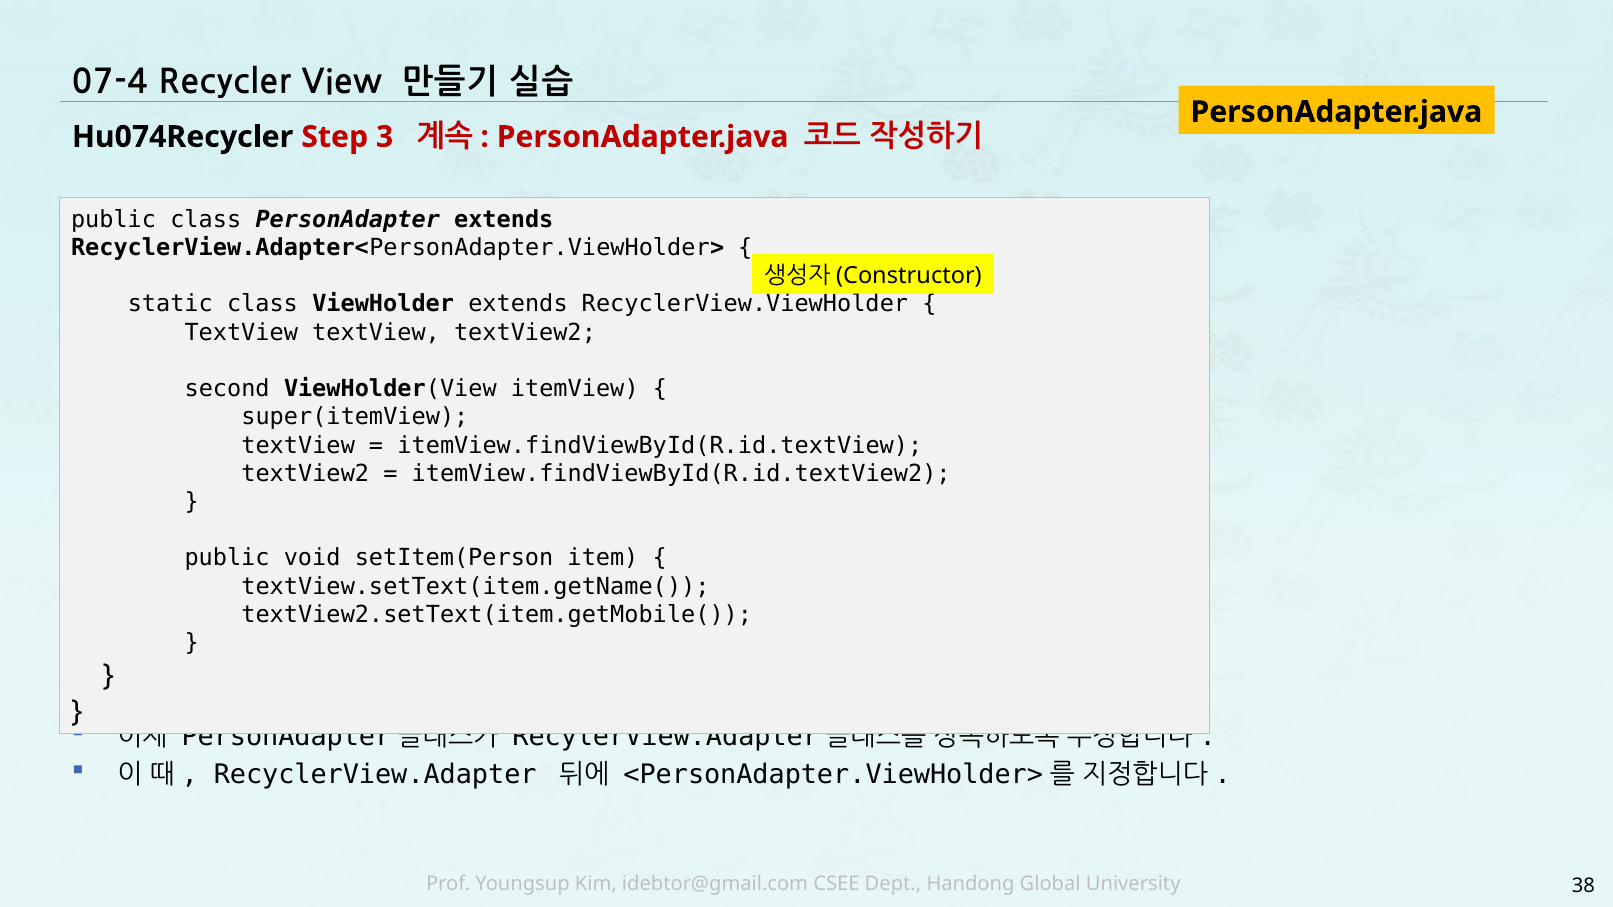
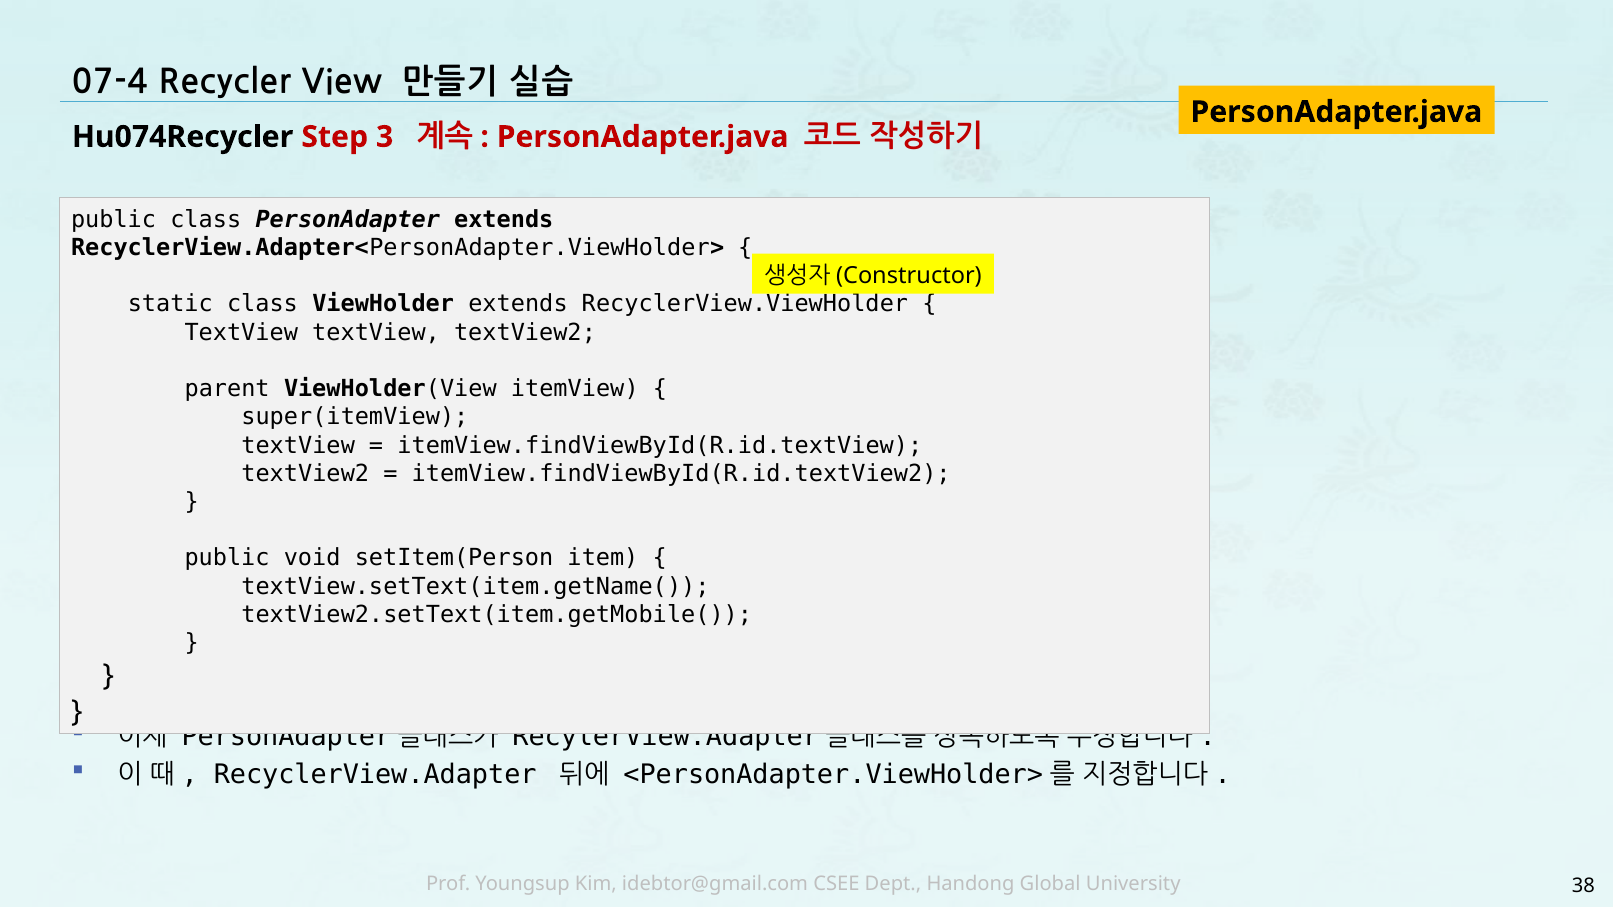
second: second -> parent
